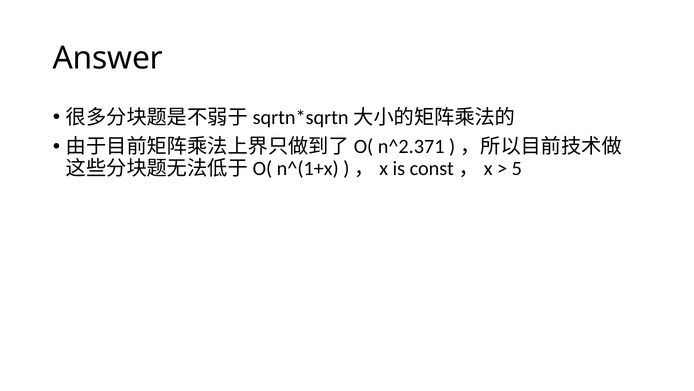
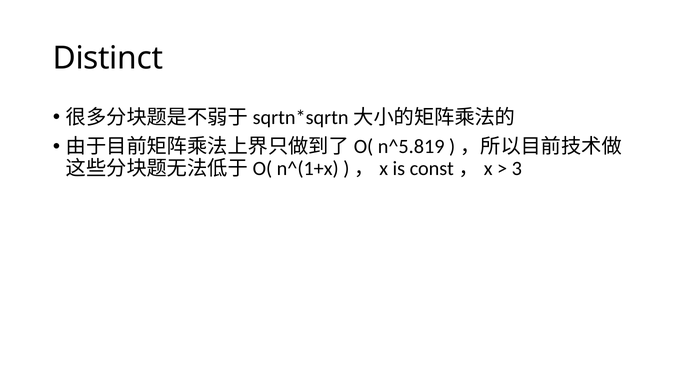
Answer: Answer -> Distinct
n^2.371: n^2.371 -> n^5.819
5: 5 -> 3
